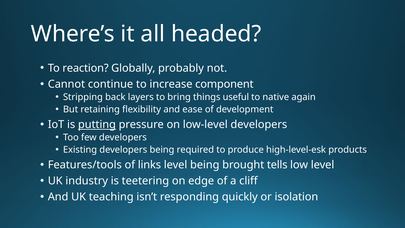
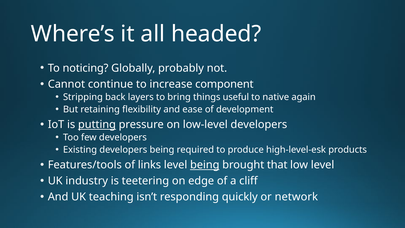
reaction: reaction -> noticing
being at (205, 165) underline: none -> present
tells: tells -> that
isolation: isolation -> network
